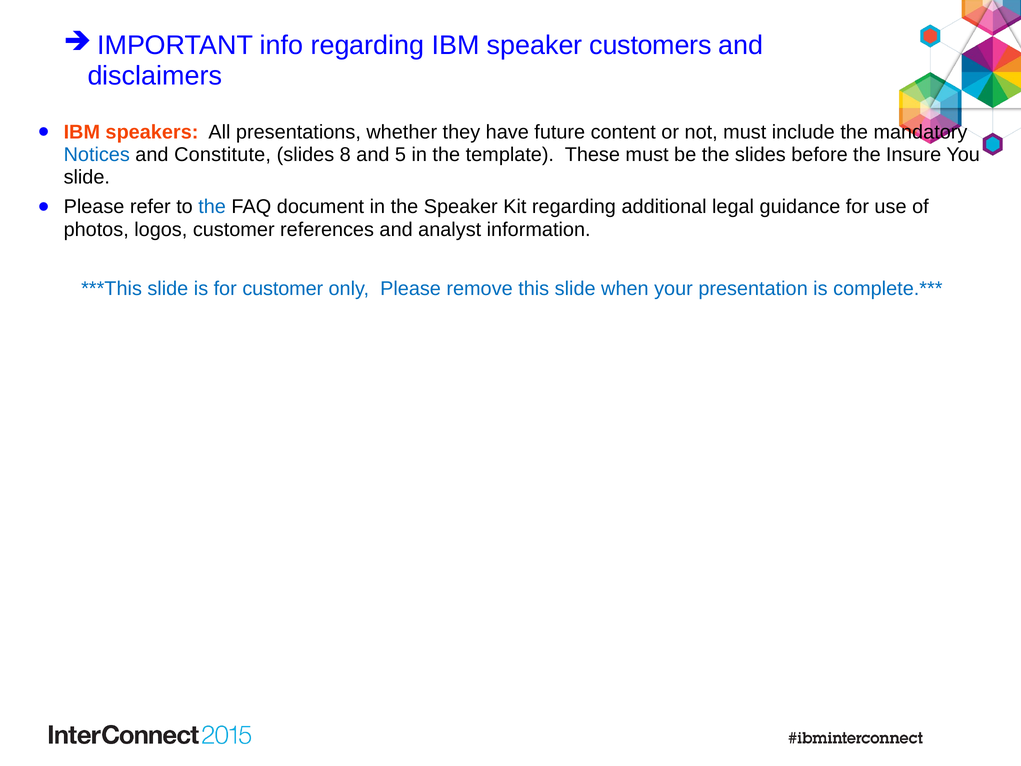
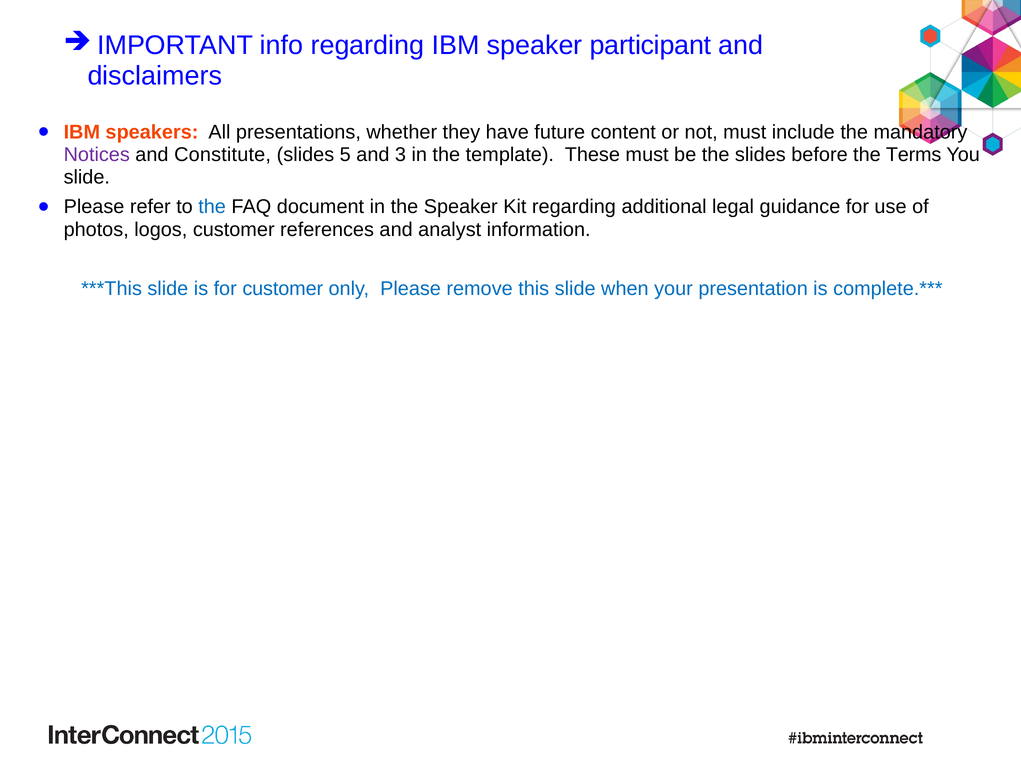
customers: customers -> participant
Notices colour: blue -> purple
8: 8 -> 5
5: 5 -> 3
Insure: Insure -> Terms
